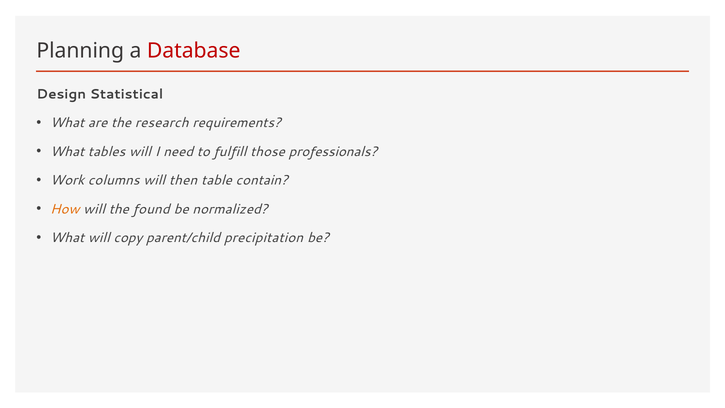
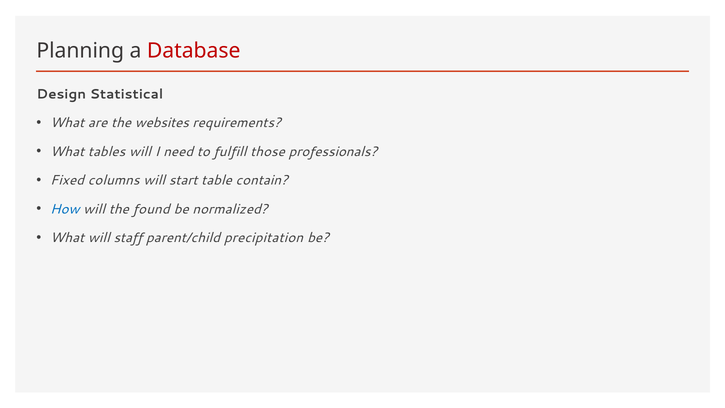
research: research -> websites
Work: Work -> Fixed
then: then -> start
How colour: orange -> blue
copy: copy -> staff
